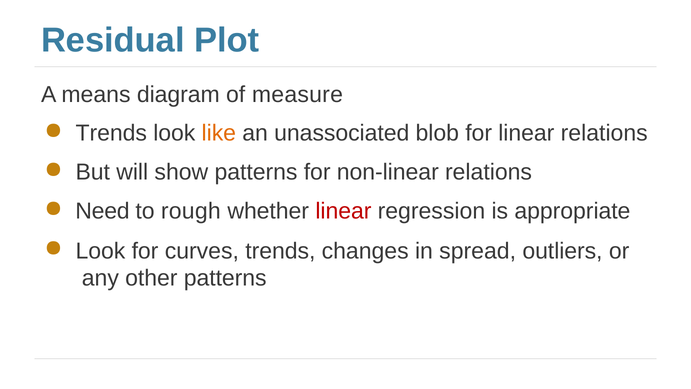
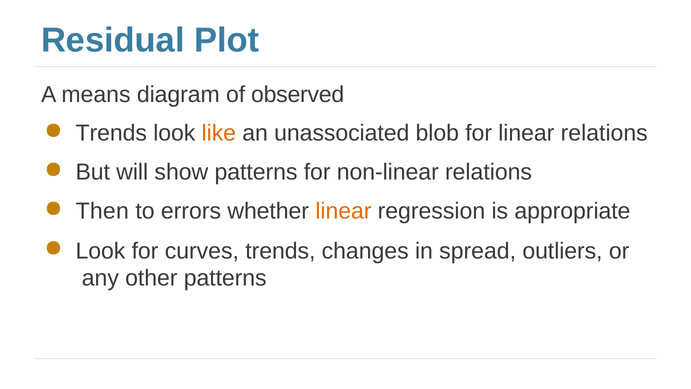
measure: measure -> observed
Need: Need -> Then
rough: rough -> errors
linear at (343, 211) colour: red -> orange
